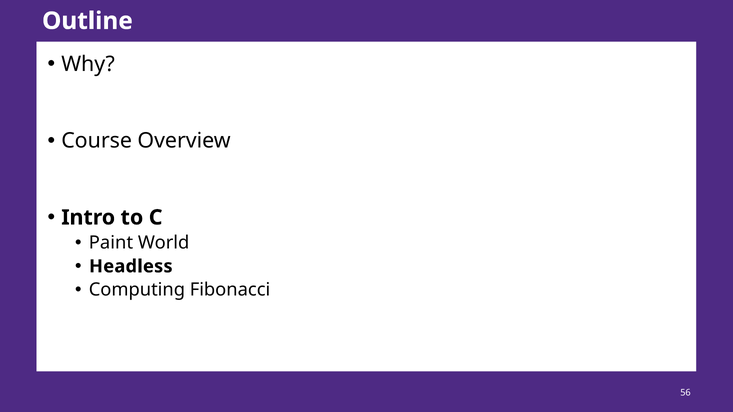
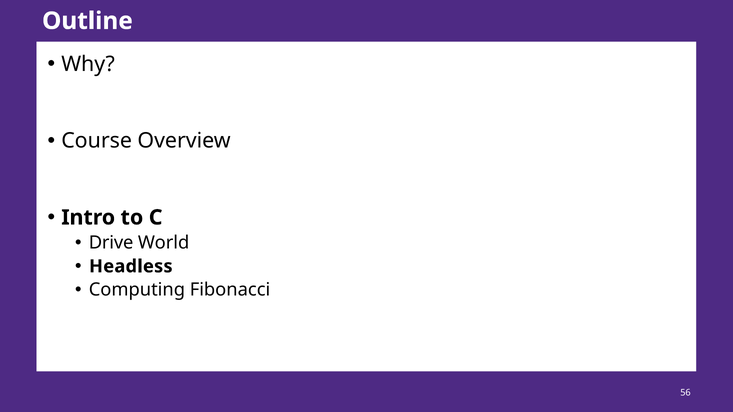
Paint: Paint -> Drive
